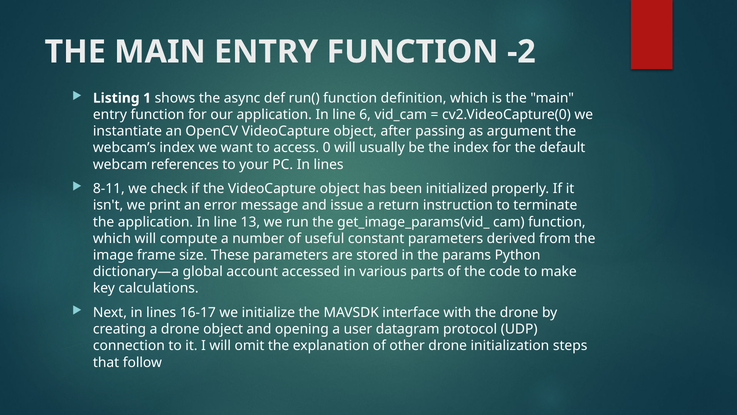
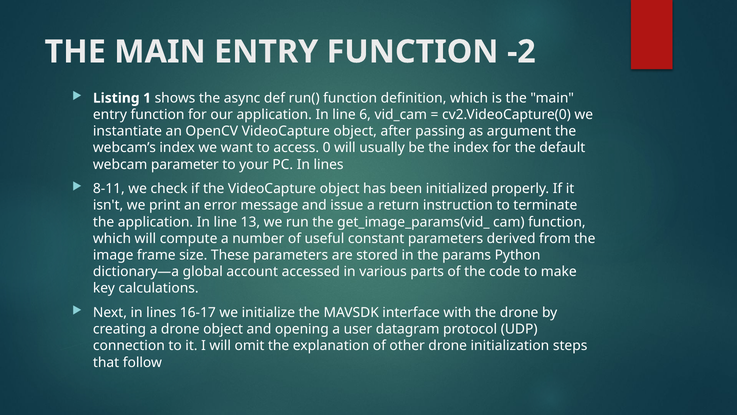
references: references -> parameter
